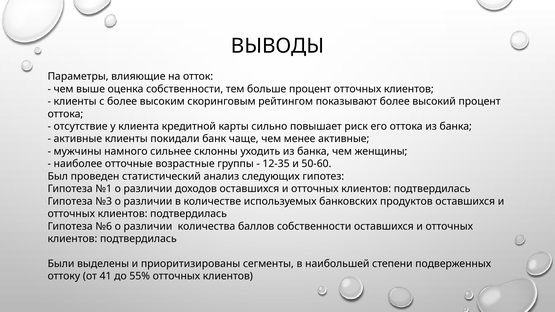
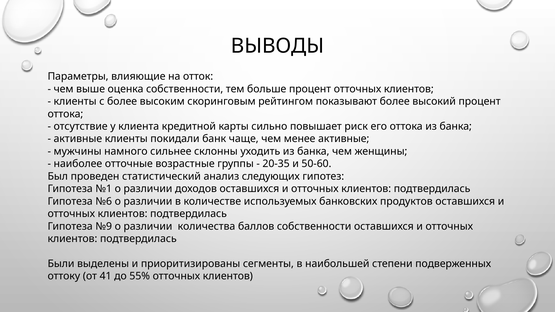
12-35: 12-35 -> 20-35
№3: №3 -> №6
№6: №6 -> №9
